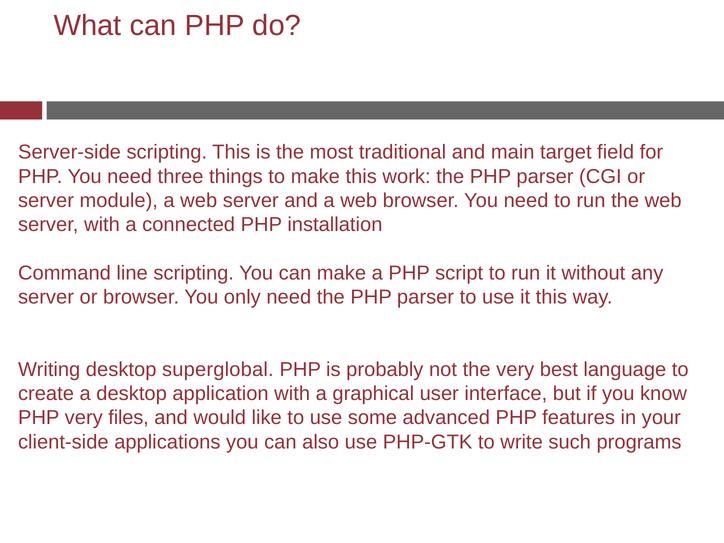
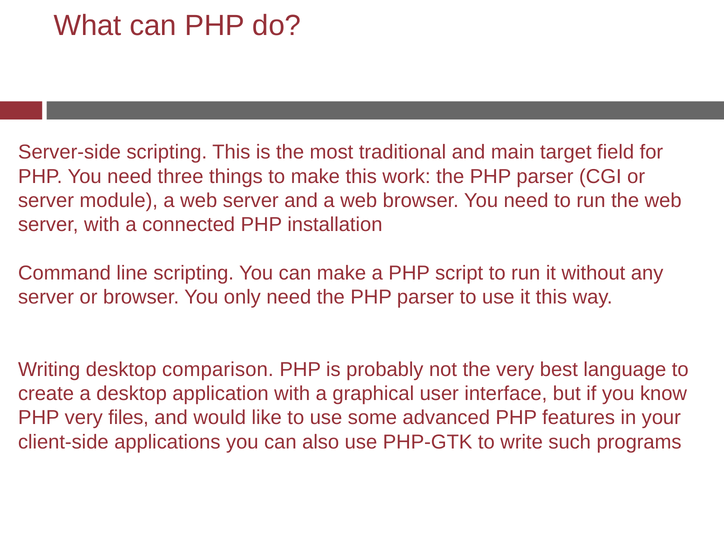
superglobal: superglobal -> comparison
